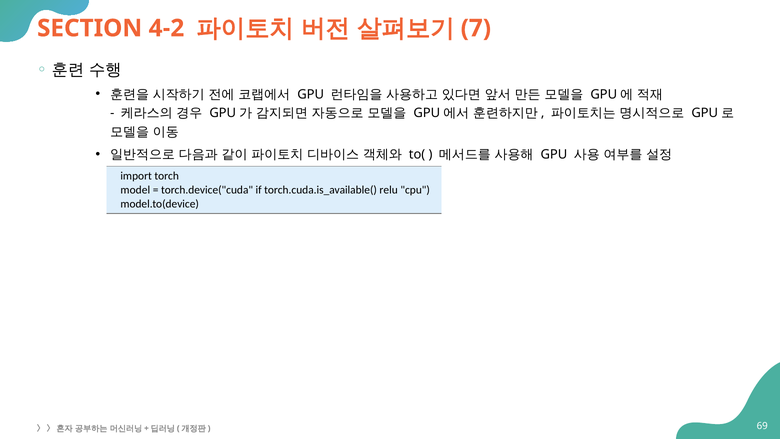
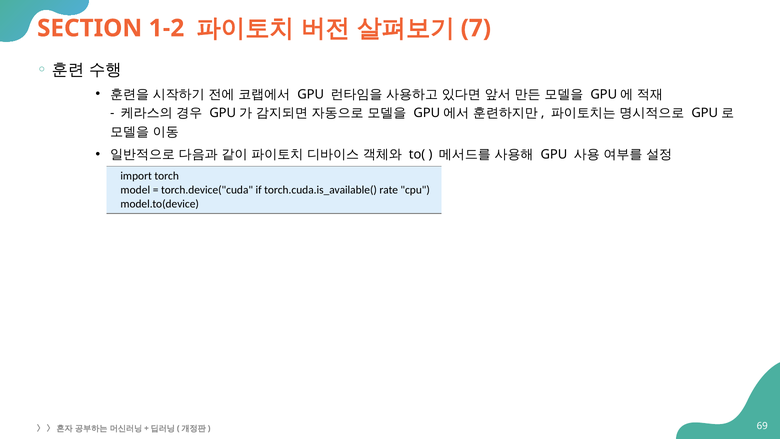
4-2: 4-2 -> 1-2
relu: relu -> rate
